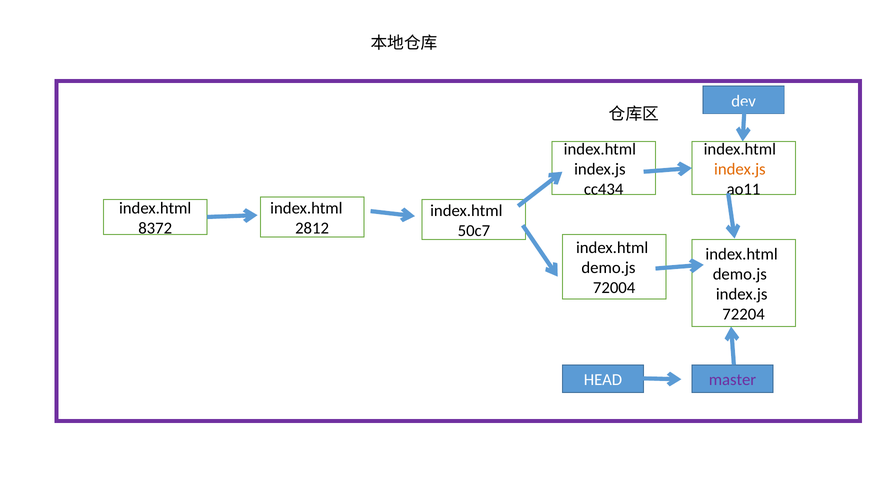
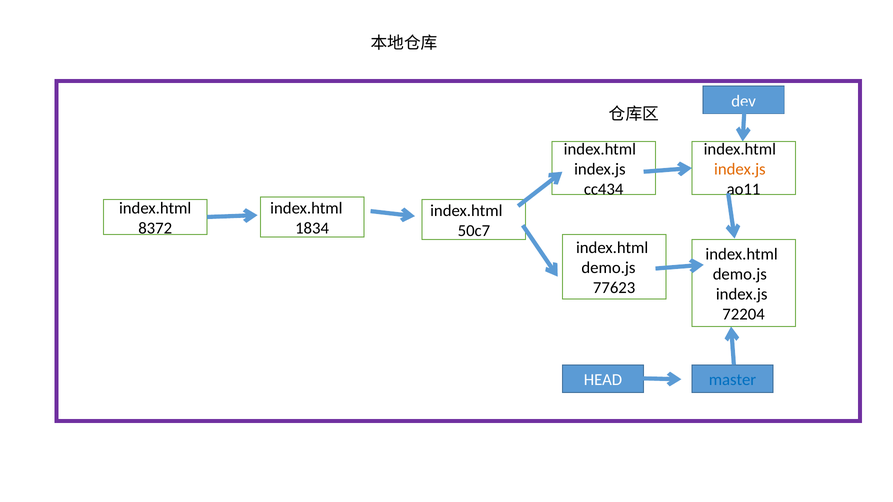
2812: 2812 -> 1834
72004: 72004 -> 77623
master colour: purple -> blue
